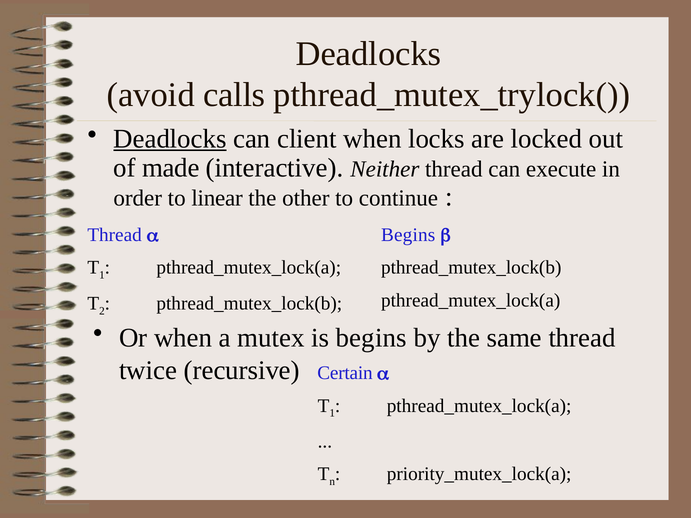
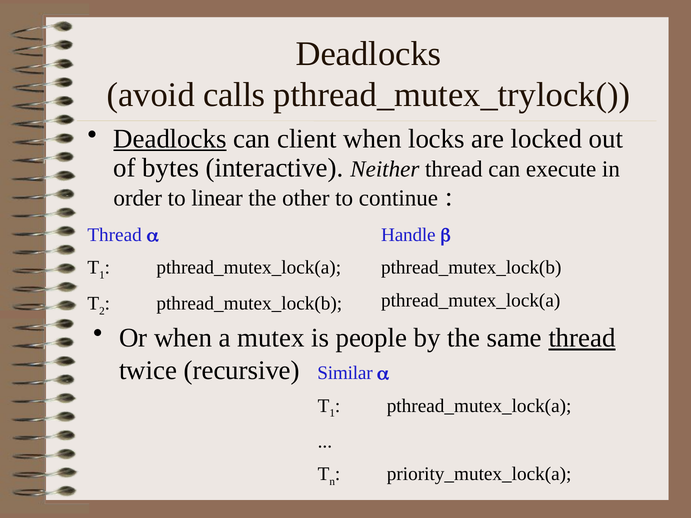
made: made -> bytes
Begins at (408, 235): Begins -> Handle
is begins: begins -> people
thread at (582, 338) underline: none -> present
Certain: Certain -> Similar
